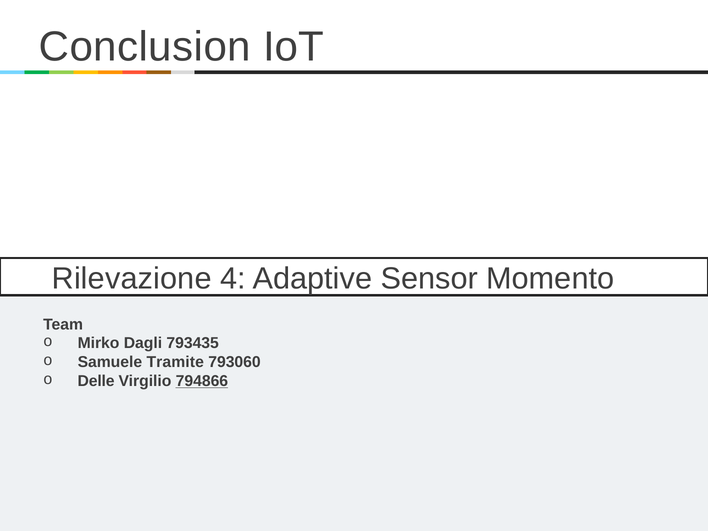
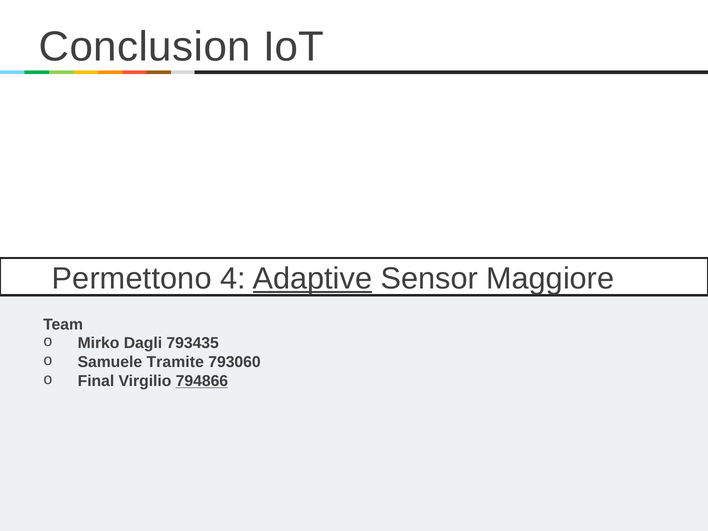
Rilevazione: Rilevazione -> Permettono
Adaptive underline: none -> present
Momento: Momento -> Maggiore
Delle: Delle -> Final
